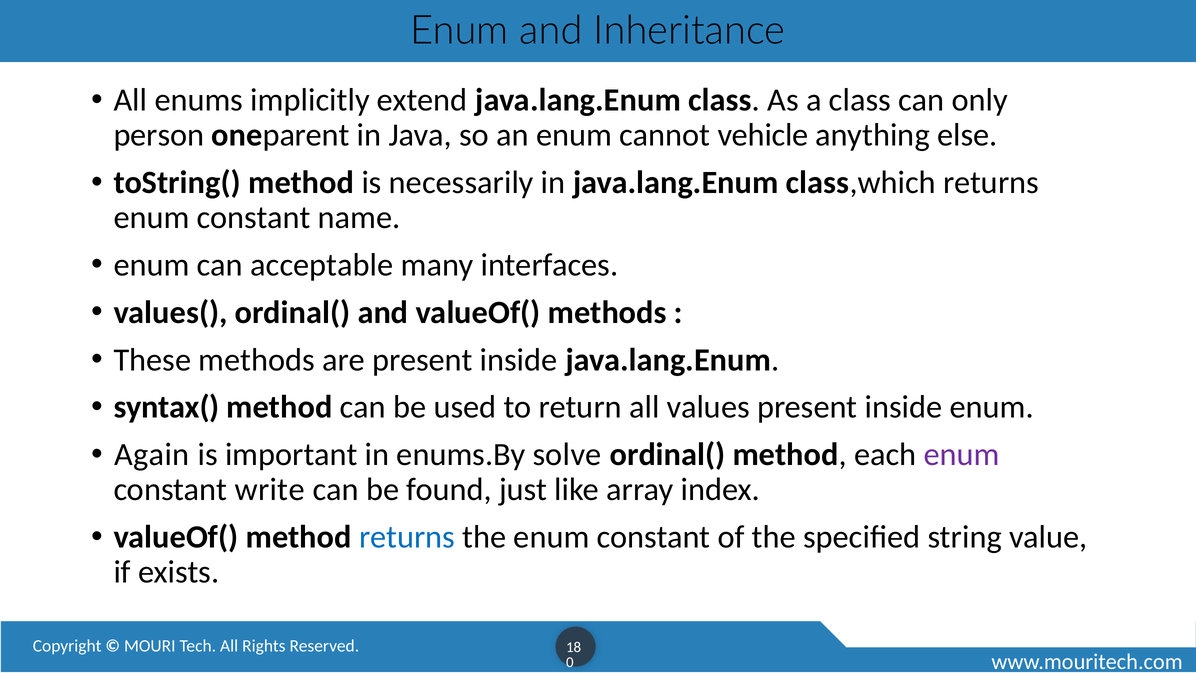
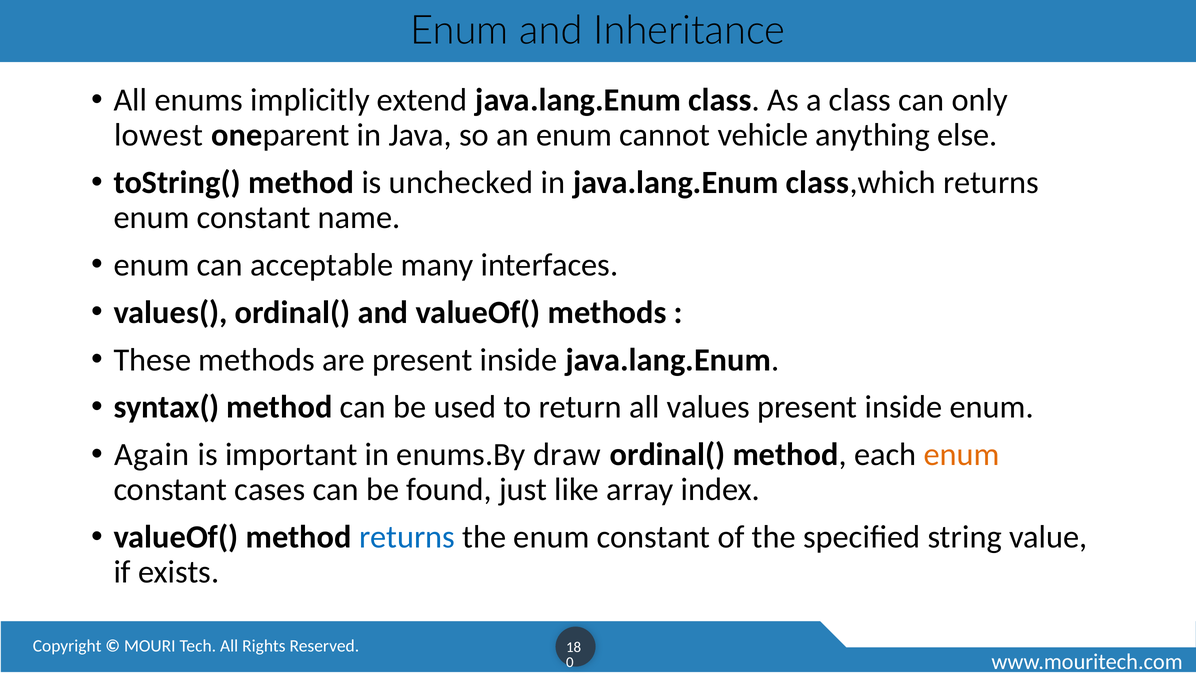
person: person -> lowest
necessarily: necessarily -> unchecked
solve: solve -> draw
enum at (962, 455) colour: purple -> orange
write: write -> cases
